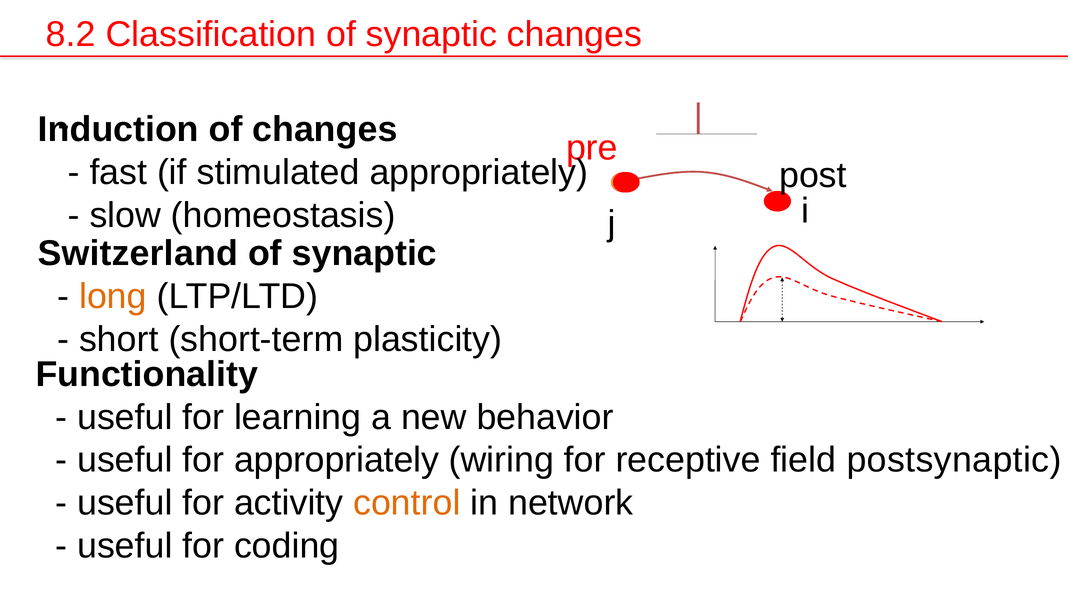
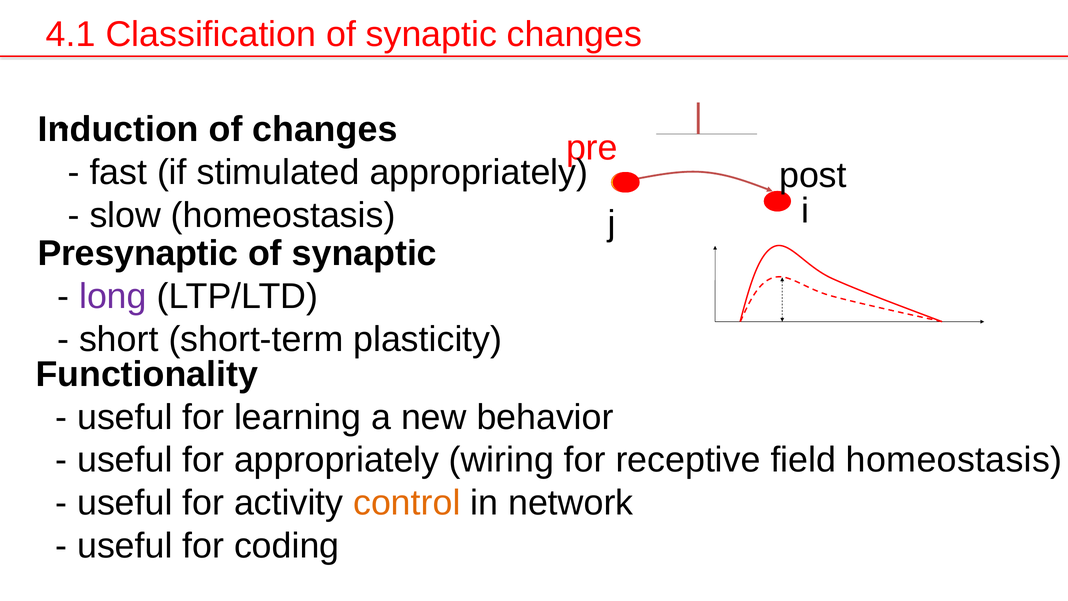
8.2: 8.2 -> 4.1
Switzerland: Switzerland -> Presynaptic
long colour: orange -> purple
field postsynaptic: postsynaptic -> homeostasis
